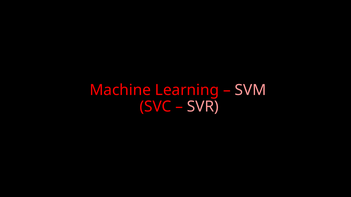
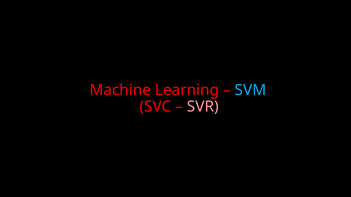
SVM colour: pink -> light blue
